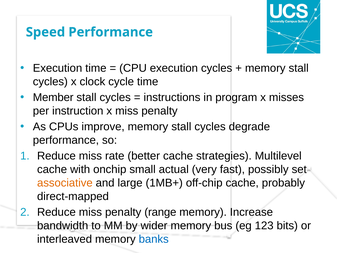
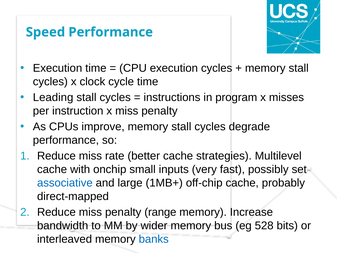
Member: Member -> Leading
actual: actual -> inputs
associative colour: orange -> blue
123: 123 -> 528
